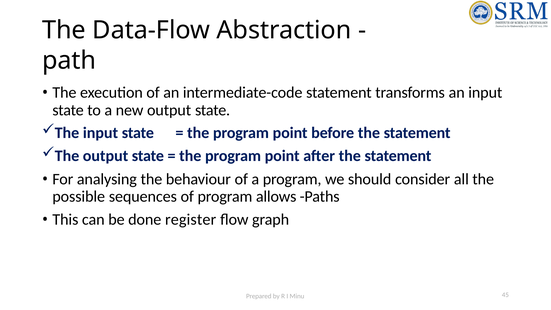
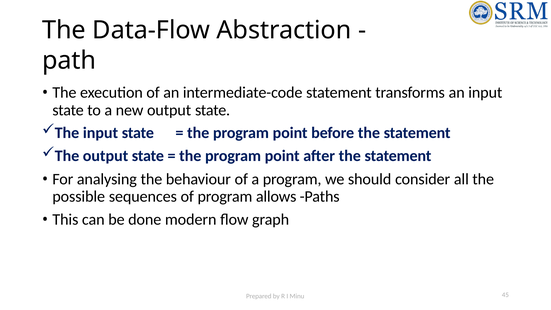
register: register -> modern
